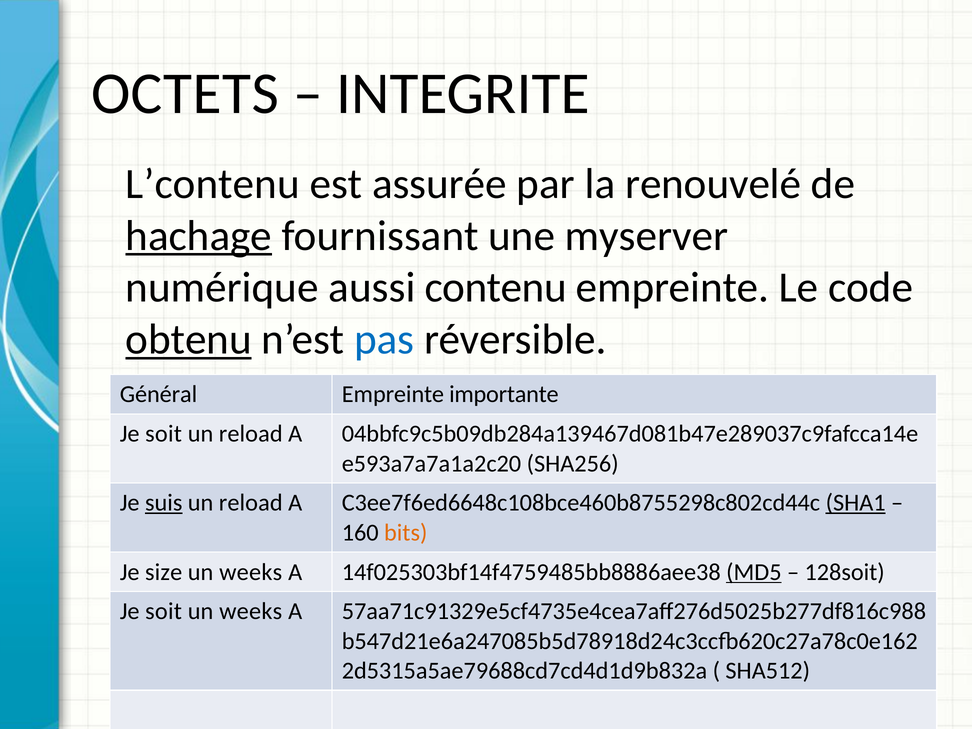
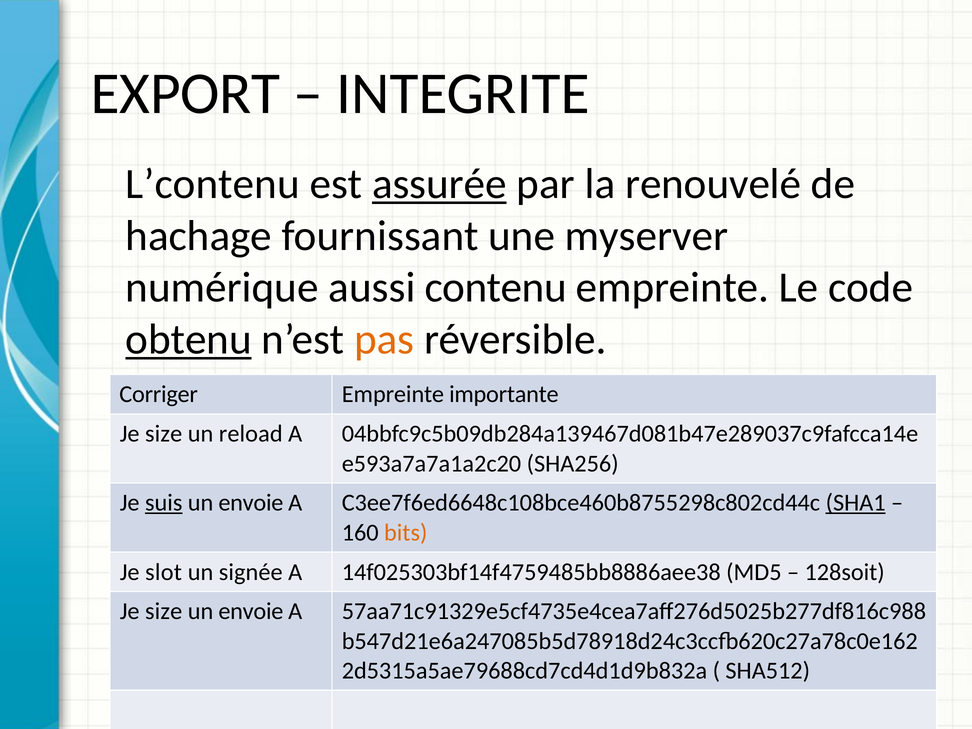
OCTETS: OCTETS -> EXPORT
assurée underline: none -> present
hachage underline: present -> none
pas colour: blue -> orange
Général: Général -> Corriger
soit at (164, 434): soit -> size
reload at (251, 503): reload -> envoie
size: size -> slot
weeks at (251, 572): weeks -> signée
MD5 underline: present -> none
soit at (164, 611): soit -> size
weeks at (251, 611): weeks -> envoie
